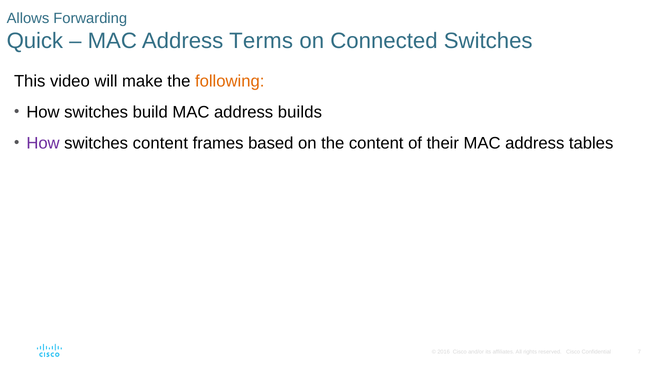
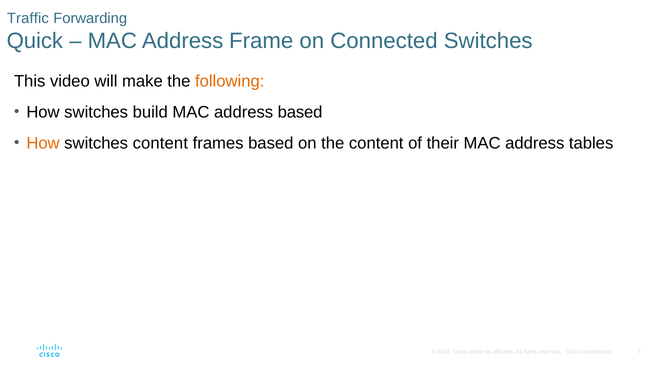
Allows: Allows -> Traffic
Terms: Terms -> Frame
address builds: builds -> based
How at (43, 143) colour: purple -> orange
